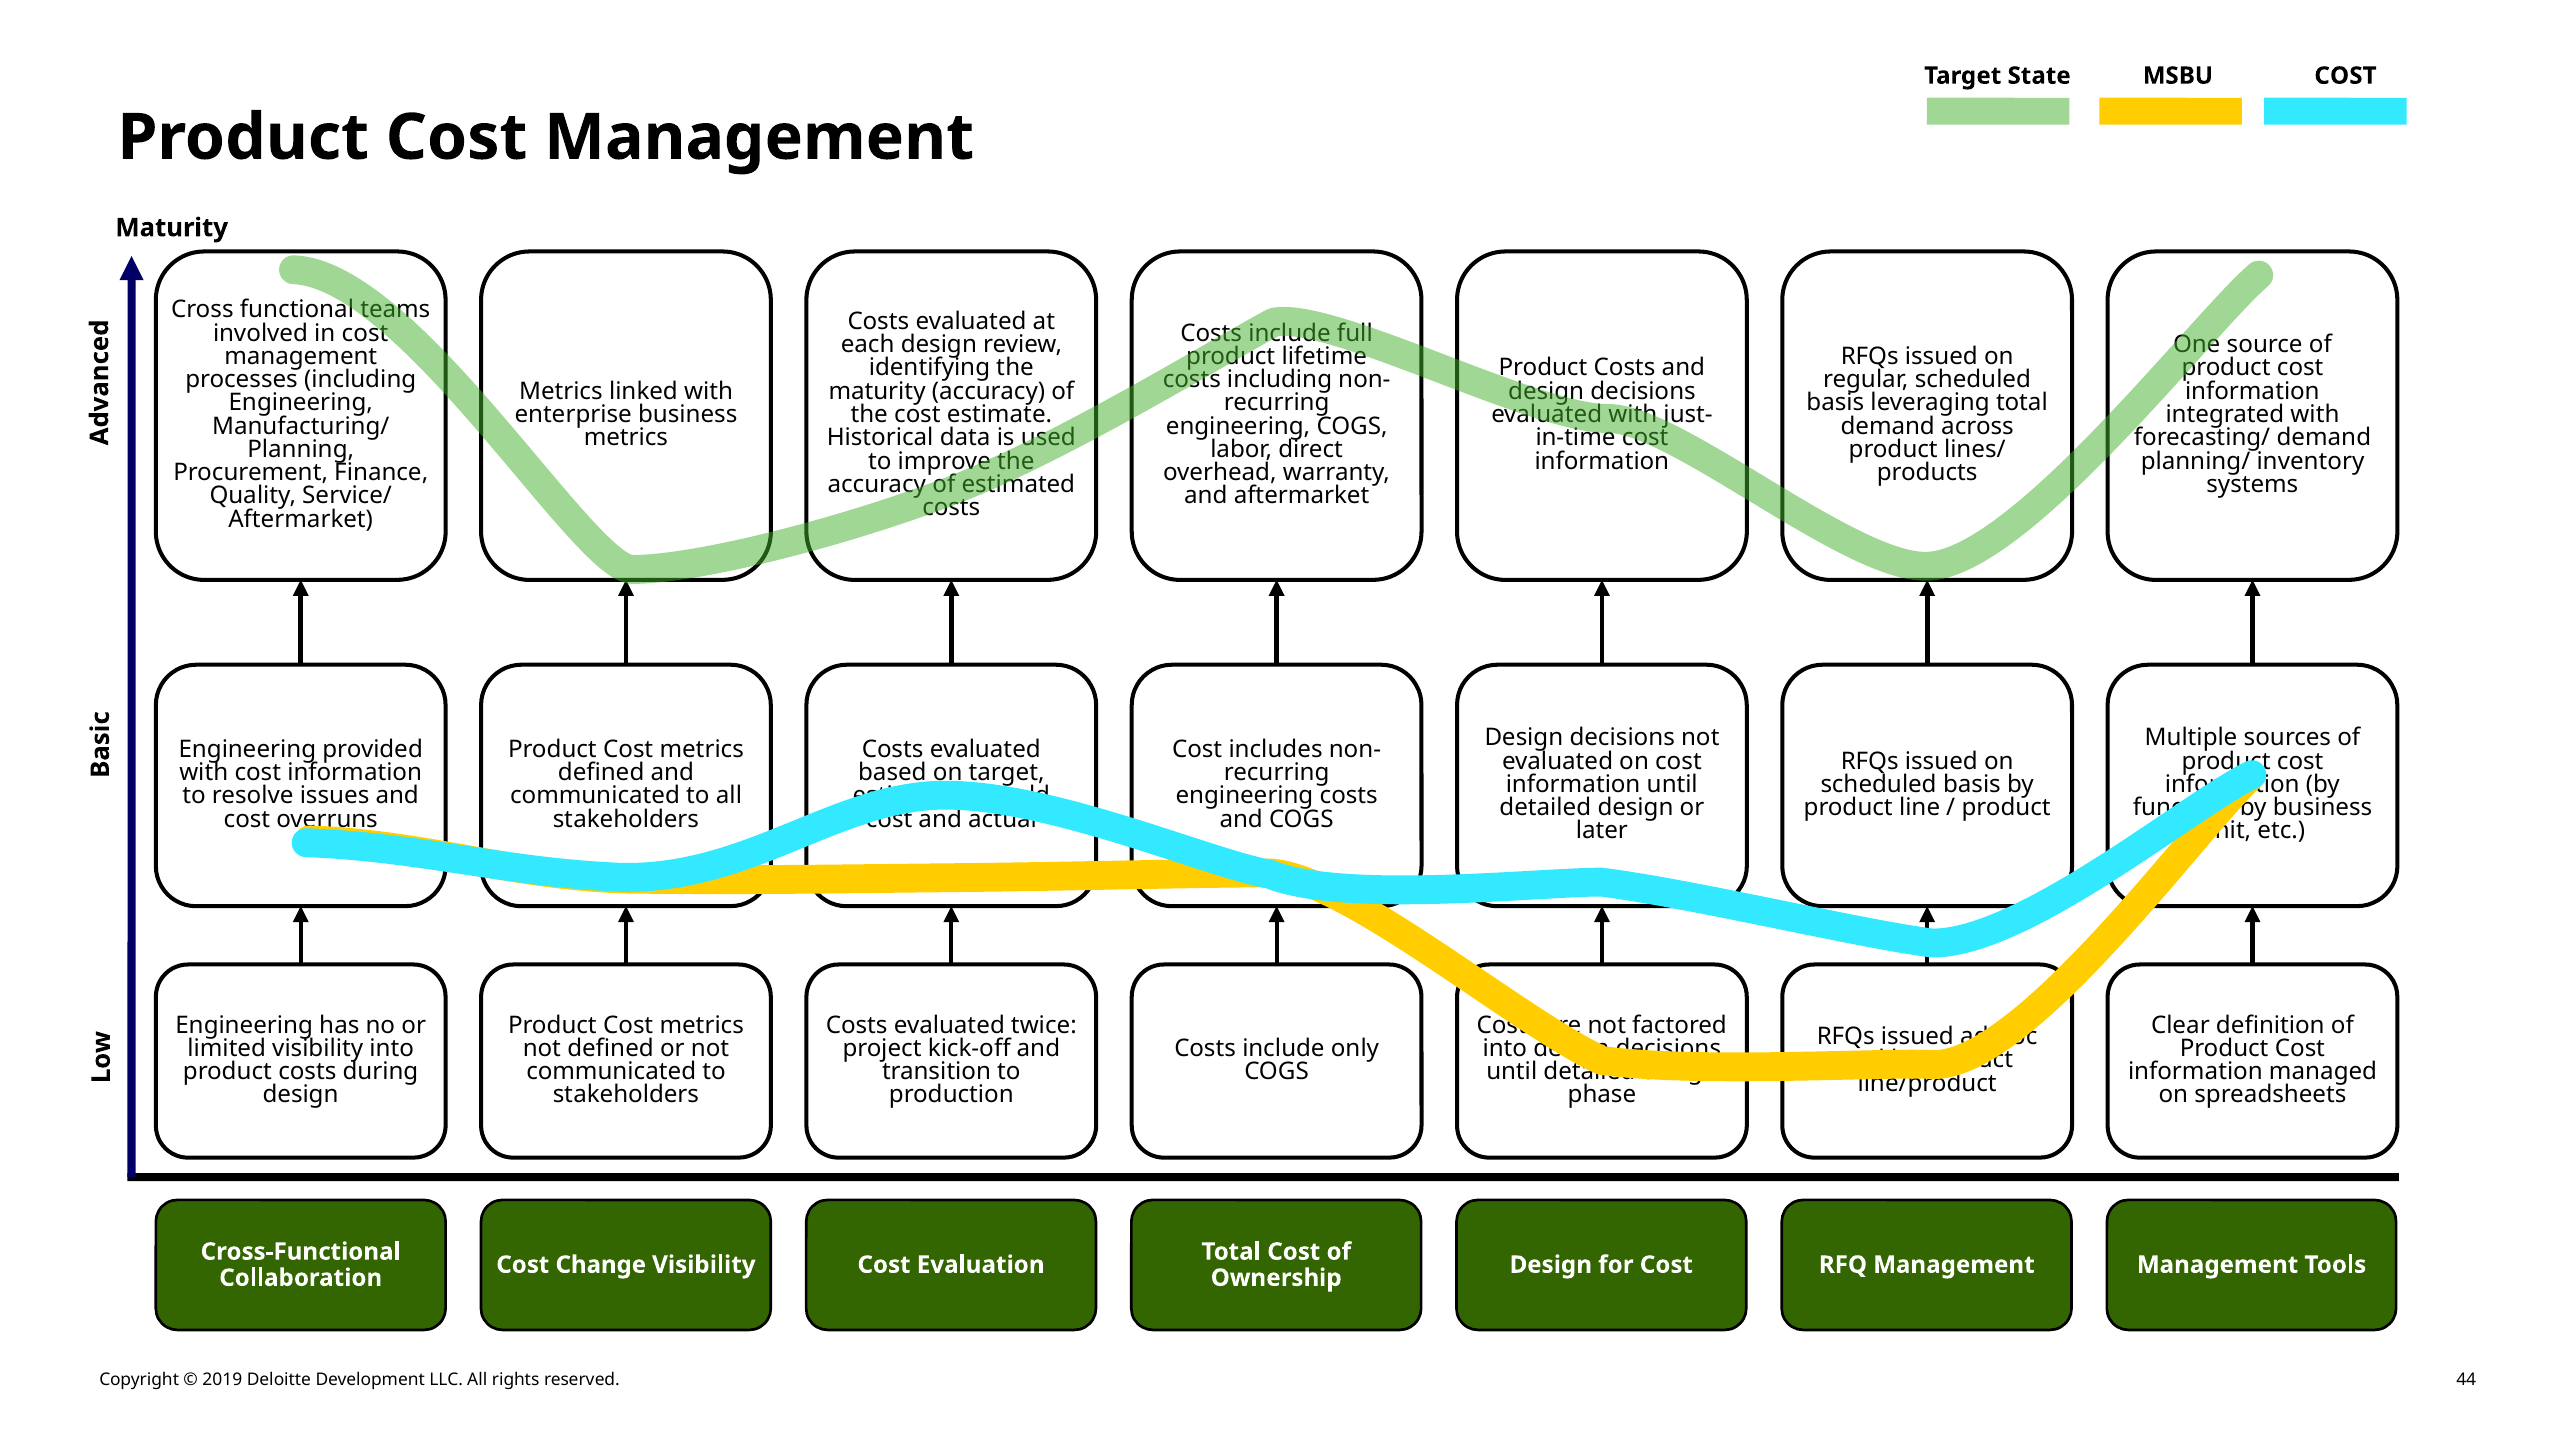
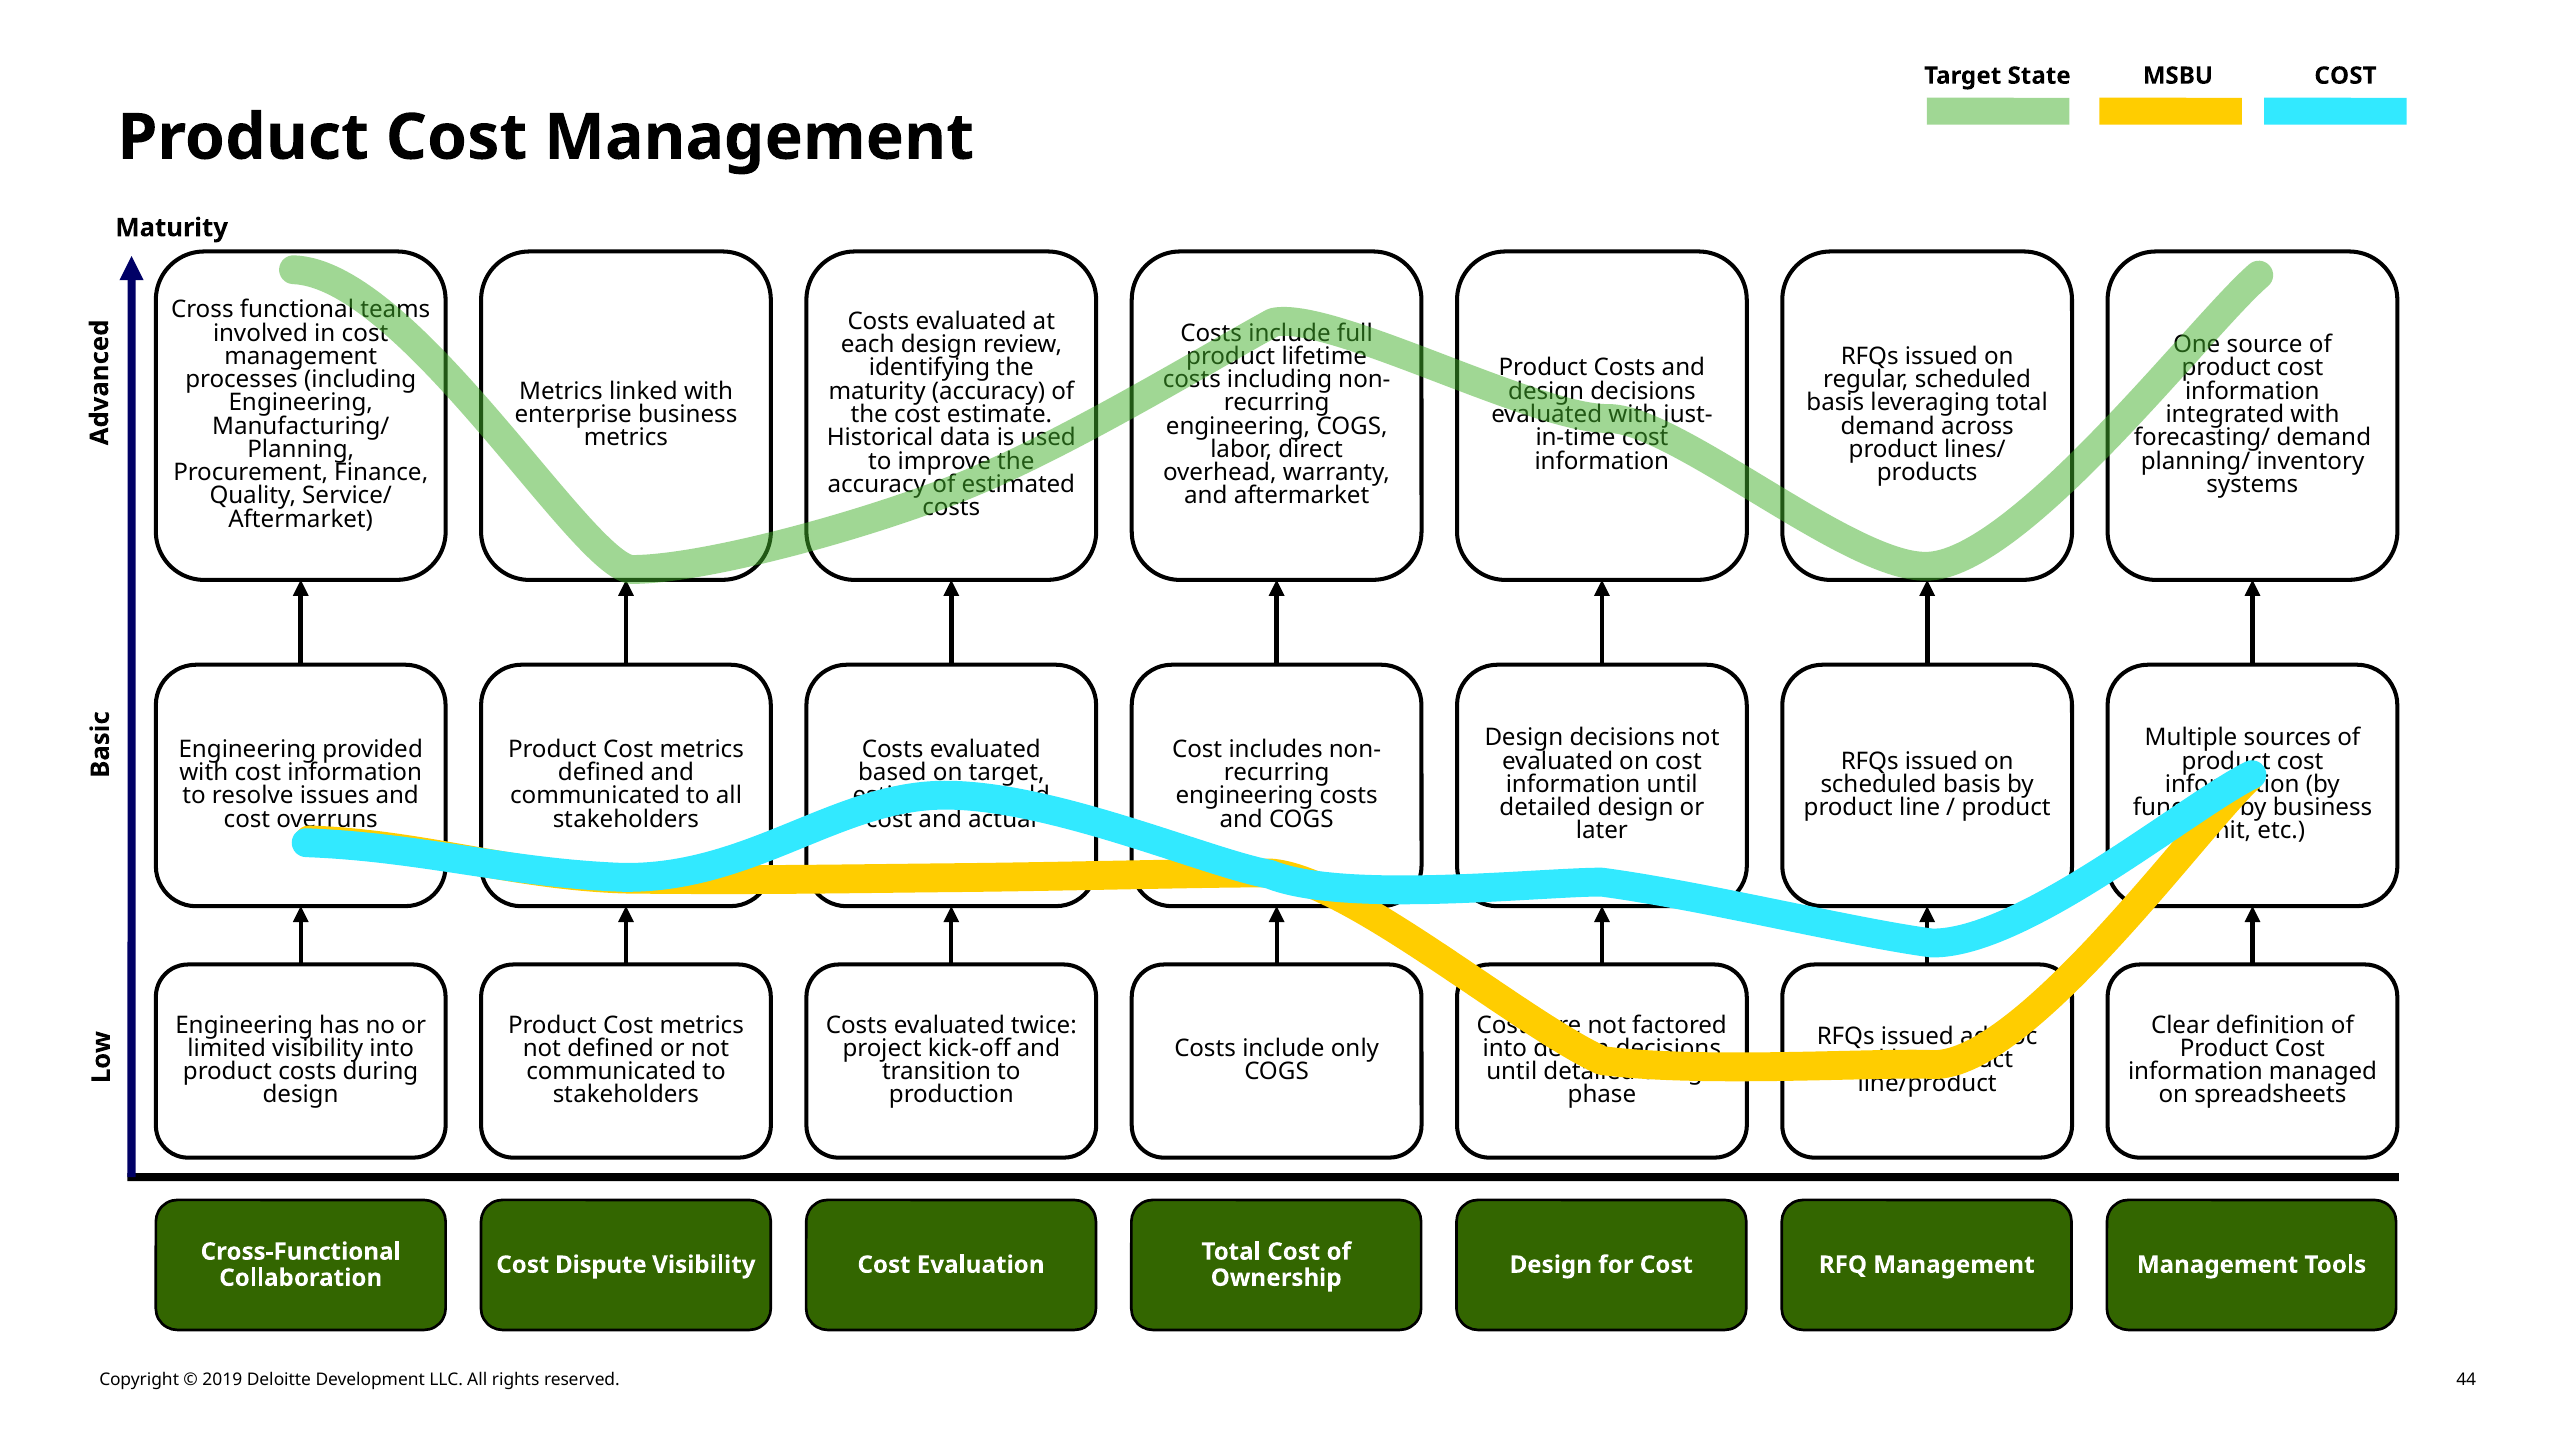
Change: Change -> Dispute
